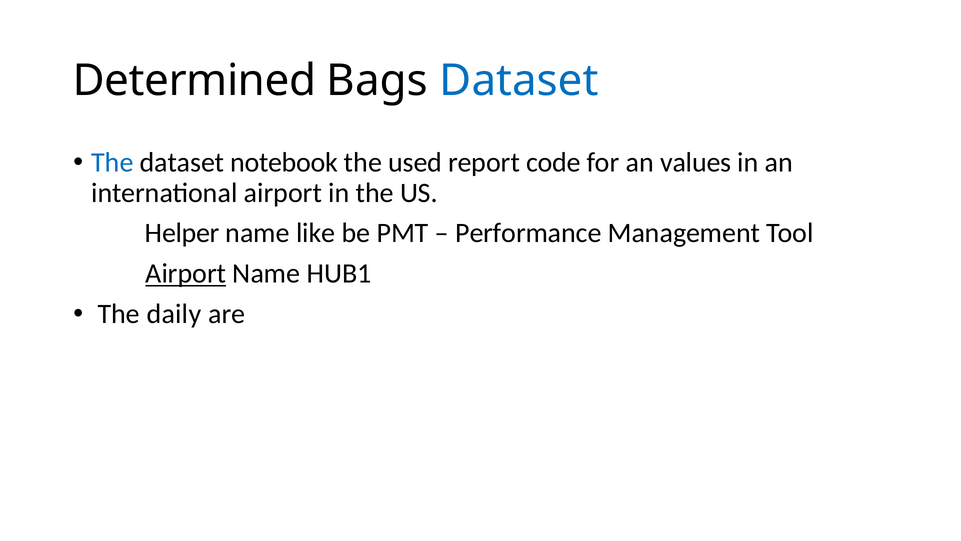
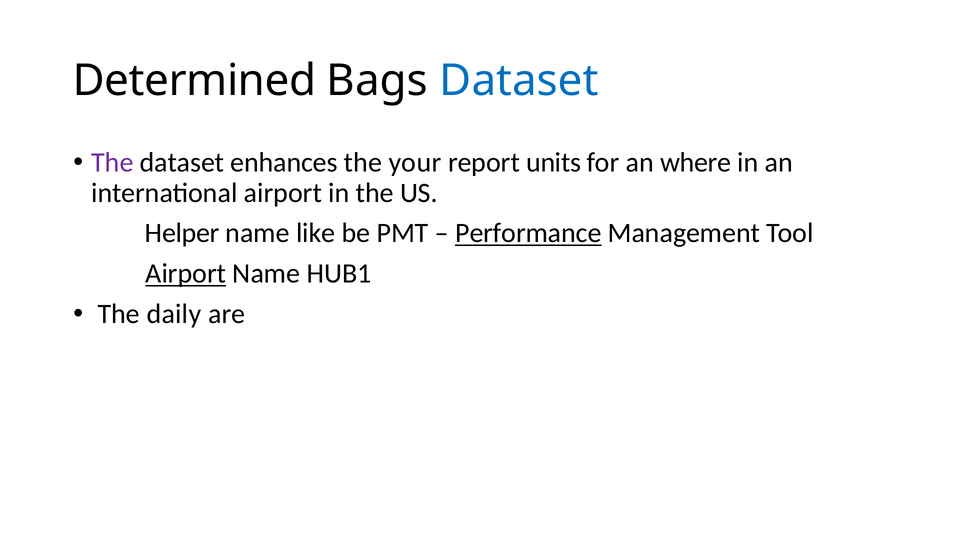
The at (112, 162) colour: blue -> purple
notebook: notebook -> enhances
used: used -> your
code: code -> units
values: values -> where
Performance underline: none -> present
